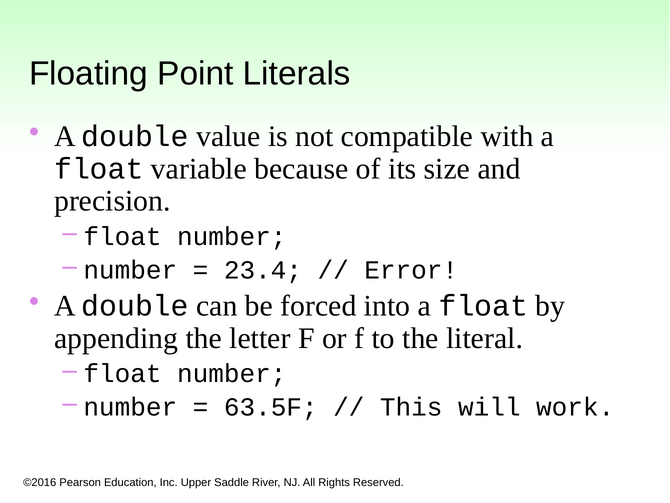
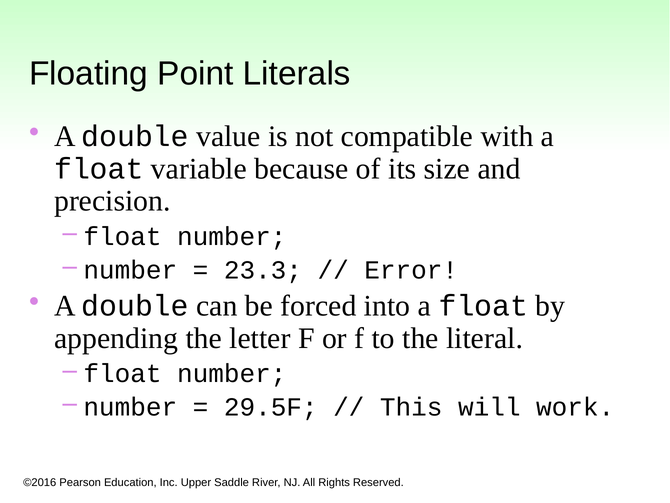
23.4: 23.4 -> 23.3
63.5F: 63.5F -> 29.5F
